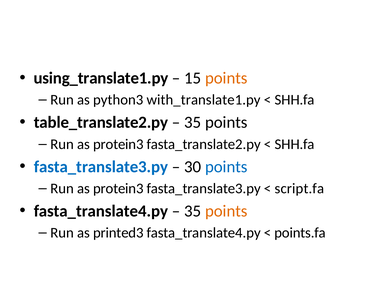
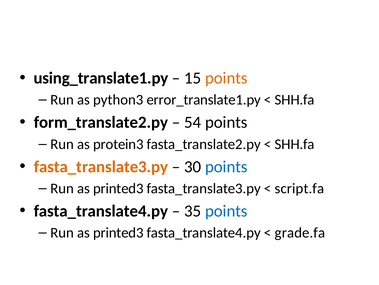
with_translate1.py: with_translate1.py -> error_translate1.py
table_translate2.py: table_translate2.py -> form_translate2.py
35 at (193, 122): 35 -> 54
fasta_translate3.py at (101, 166) colour: blue -> orange
protein3 at (118, 188): protein3 -> printed3
points at (226, 211) colour: orange -> blue
points.fa: points.fa -> grade.fa
